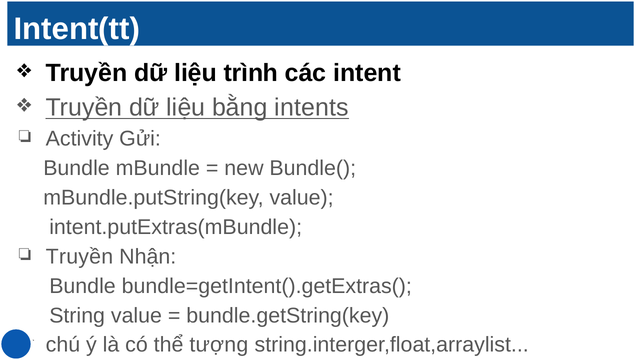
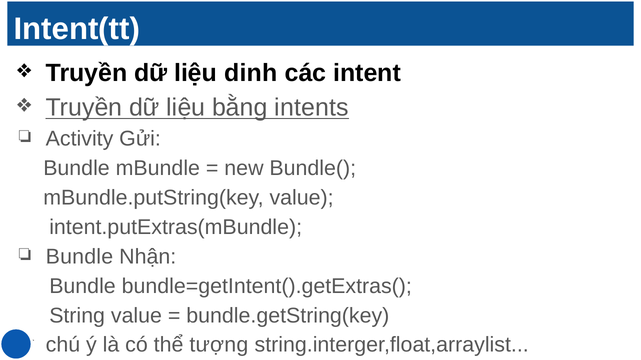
trình: trình -> dinh
Truyền at (79, 257): Truyền -> Bundle
